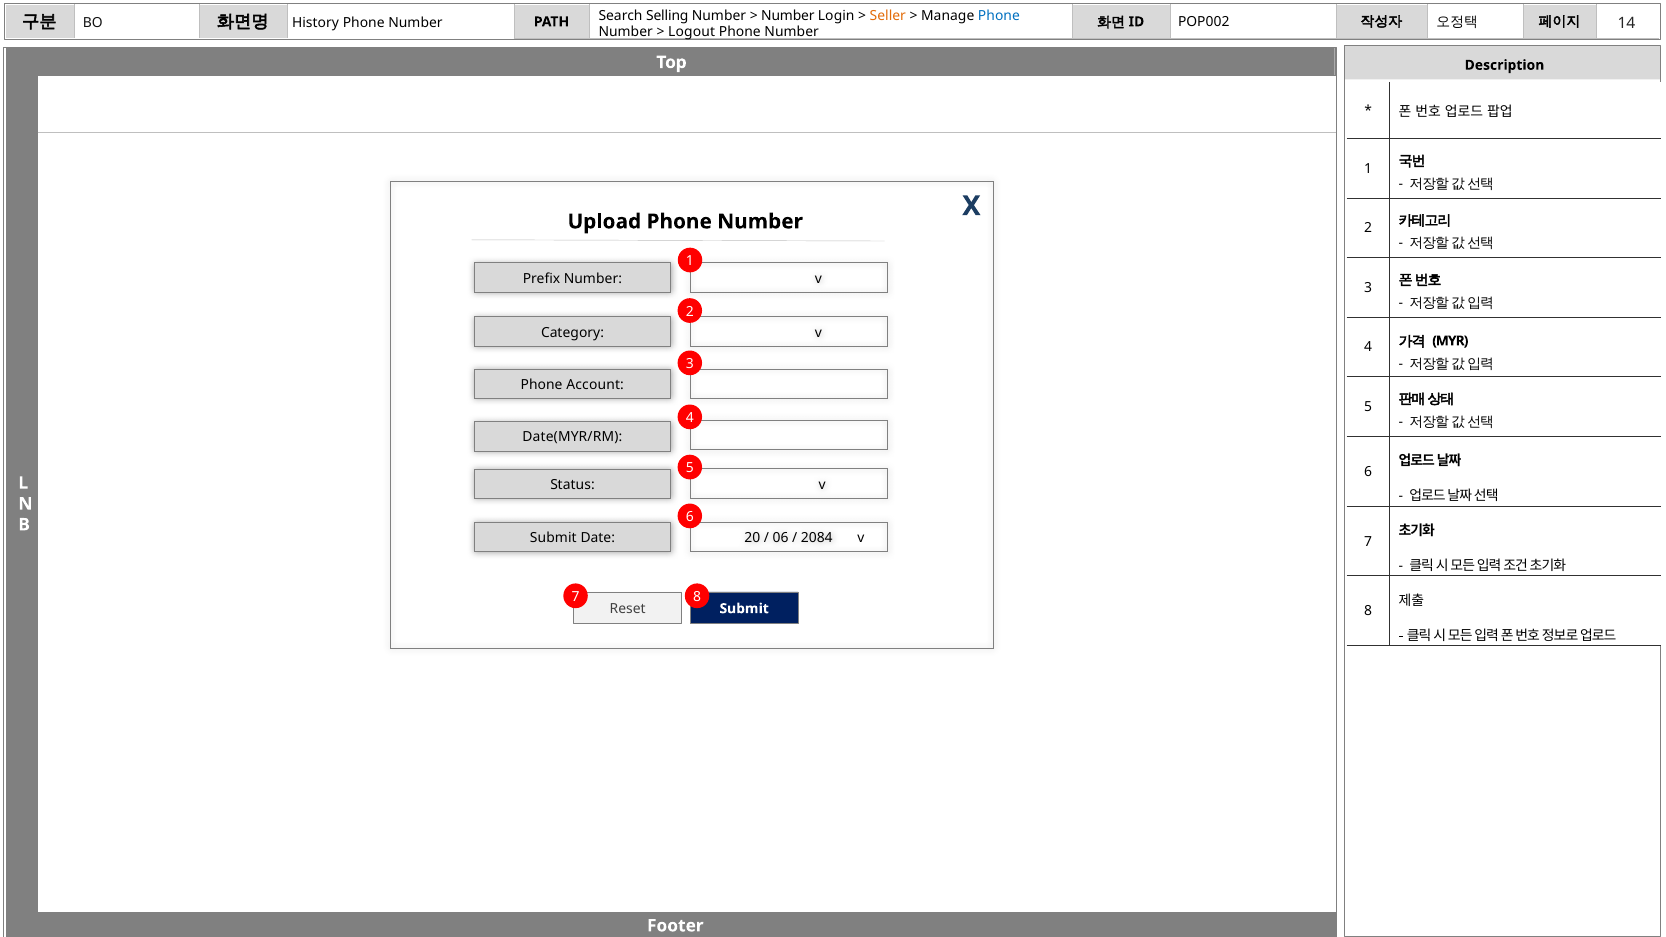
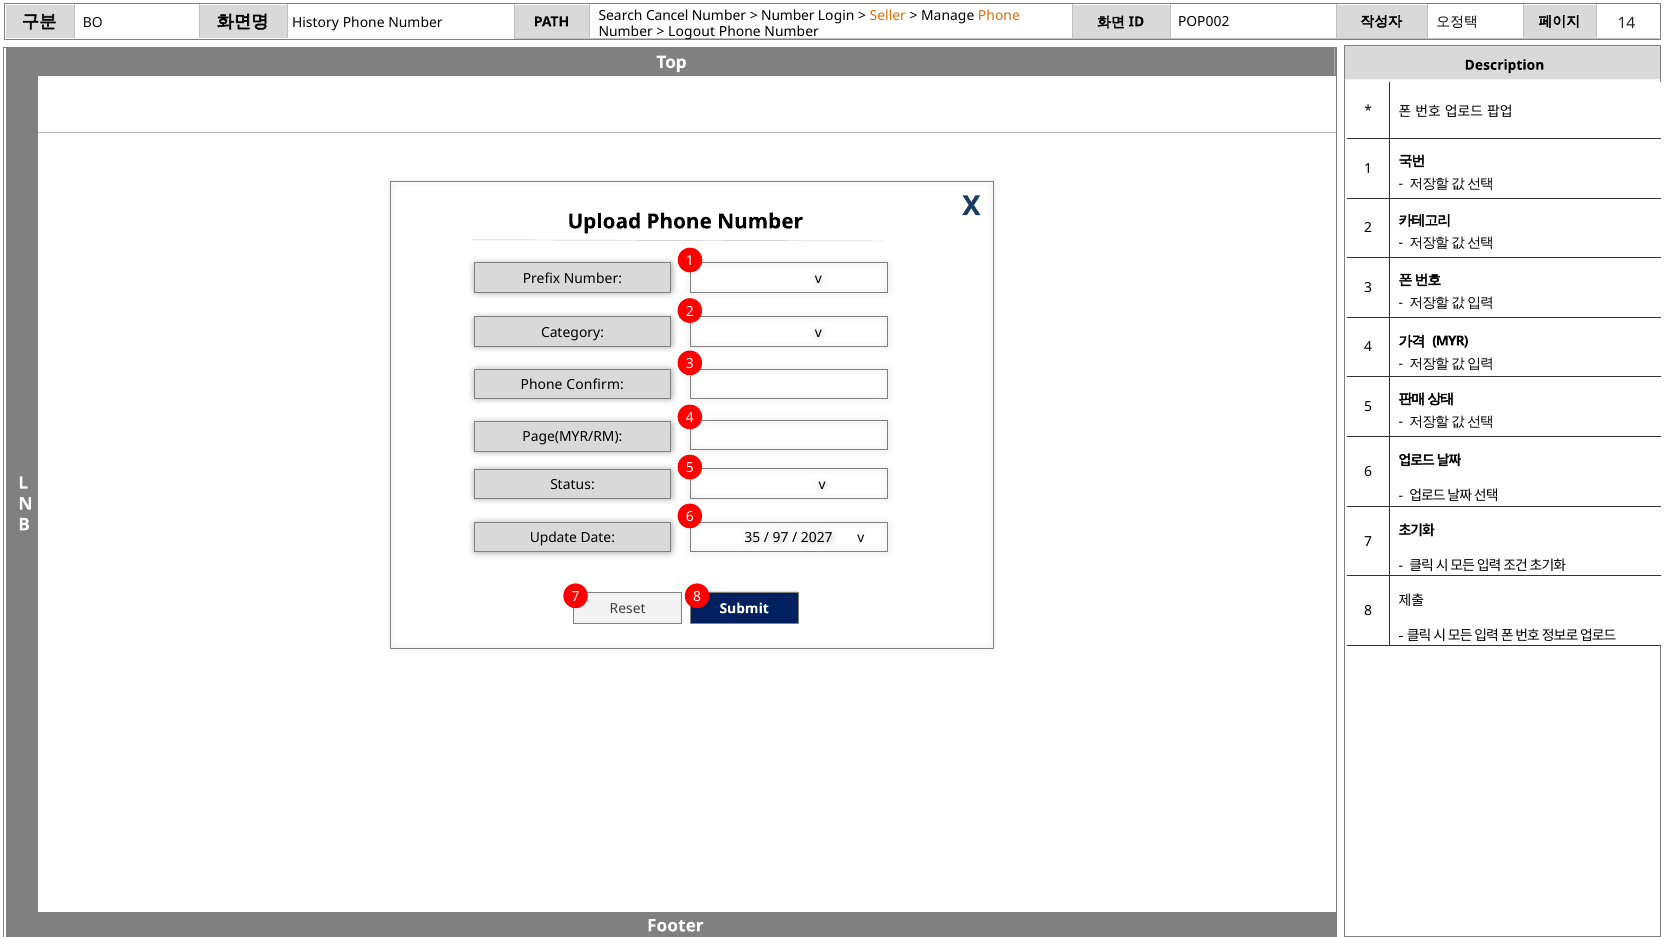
Selling: Selling -> Cancel
Phone at (999, 15) colour: blue -> orange
Account: Account -> Confirm
Date(MYR/RM: Date(MYR/RM -> Page(MYR/RM
Submit at (553, 538): Submit -> Update
20: 20 -> 35
06: 06 -> 97
2084: 2084 -> 2027
